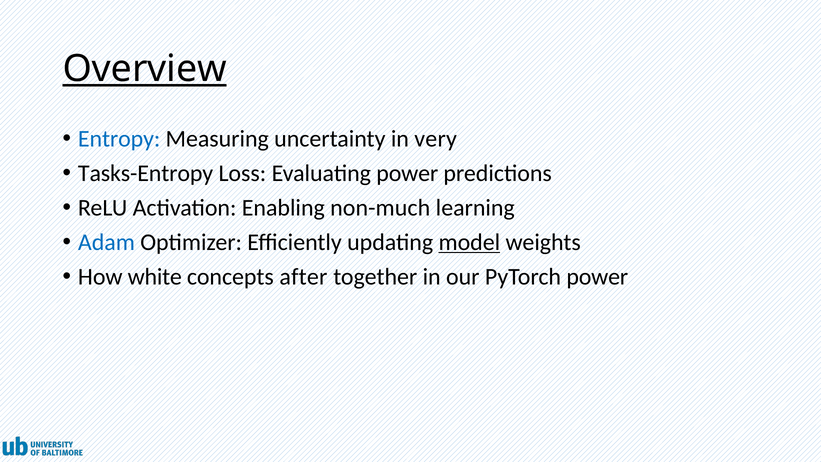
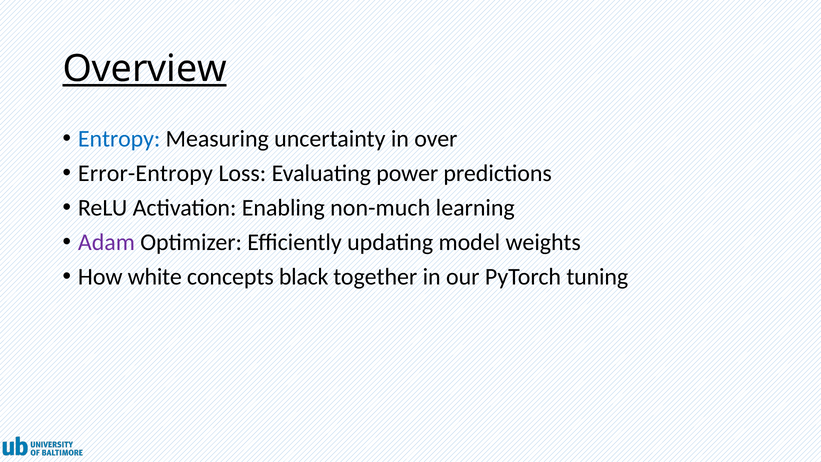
very: very -> over
Tasks-Entropy: Tasks-Entropy -> Error-Entropy
Adam colour: blue -> purple
model underline: present -> none
after: after -> black
PyTorch power: power -> tuning
